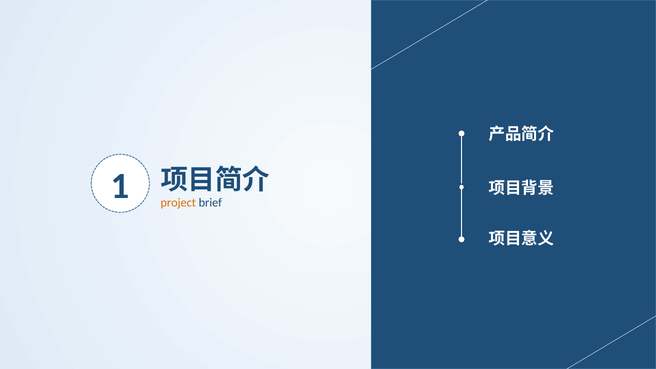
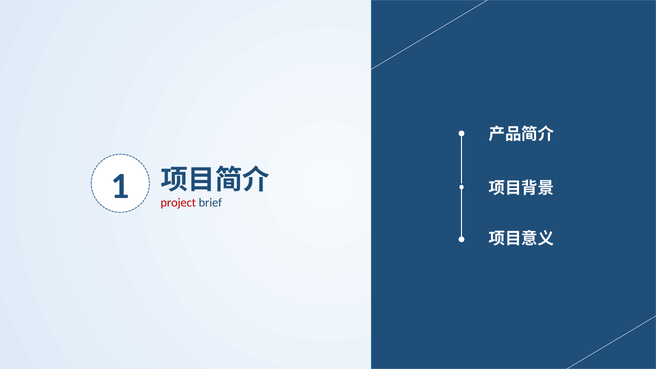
project colour: orange -> red
